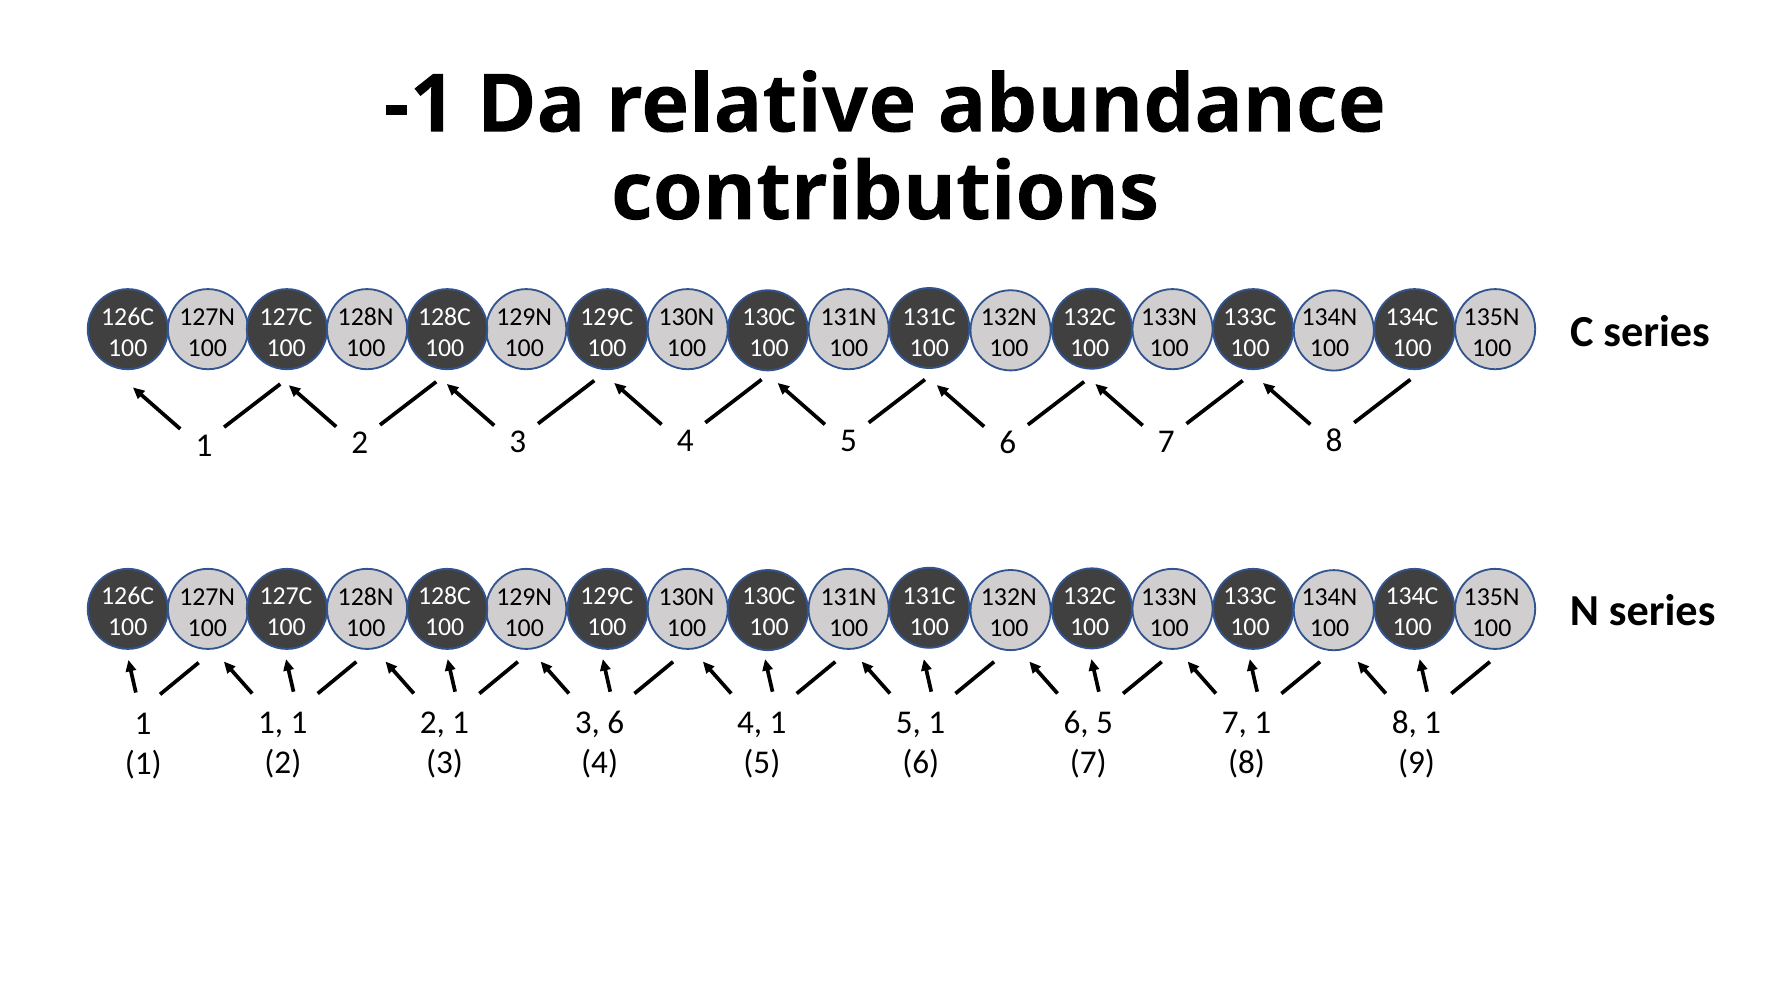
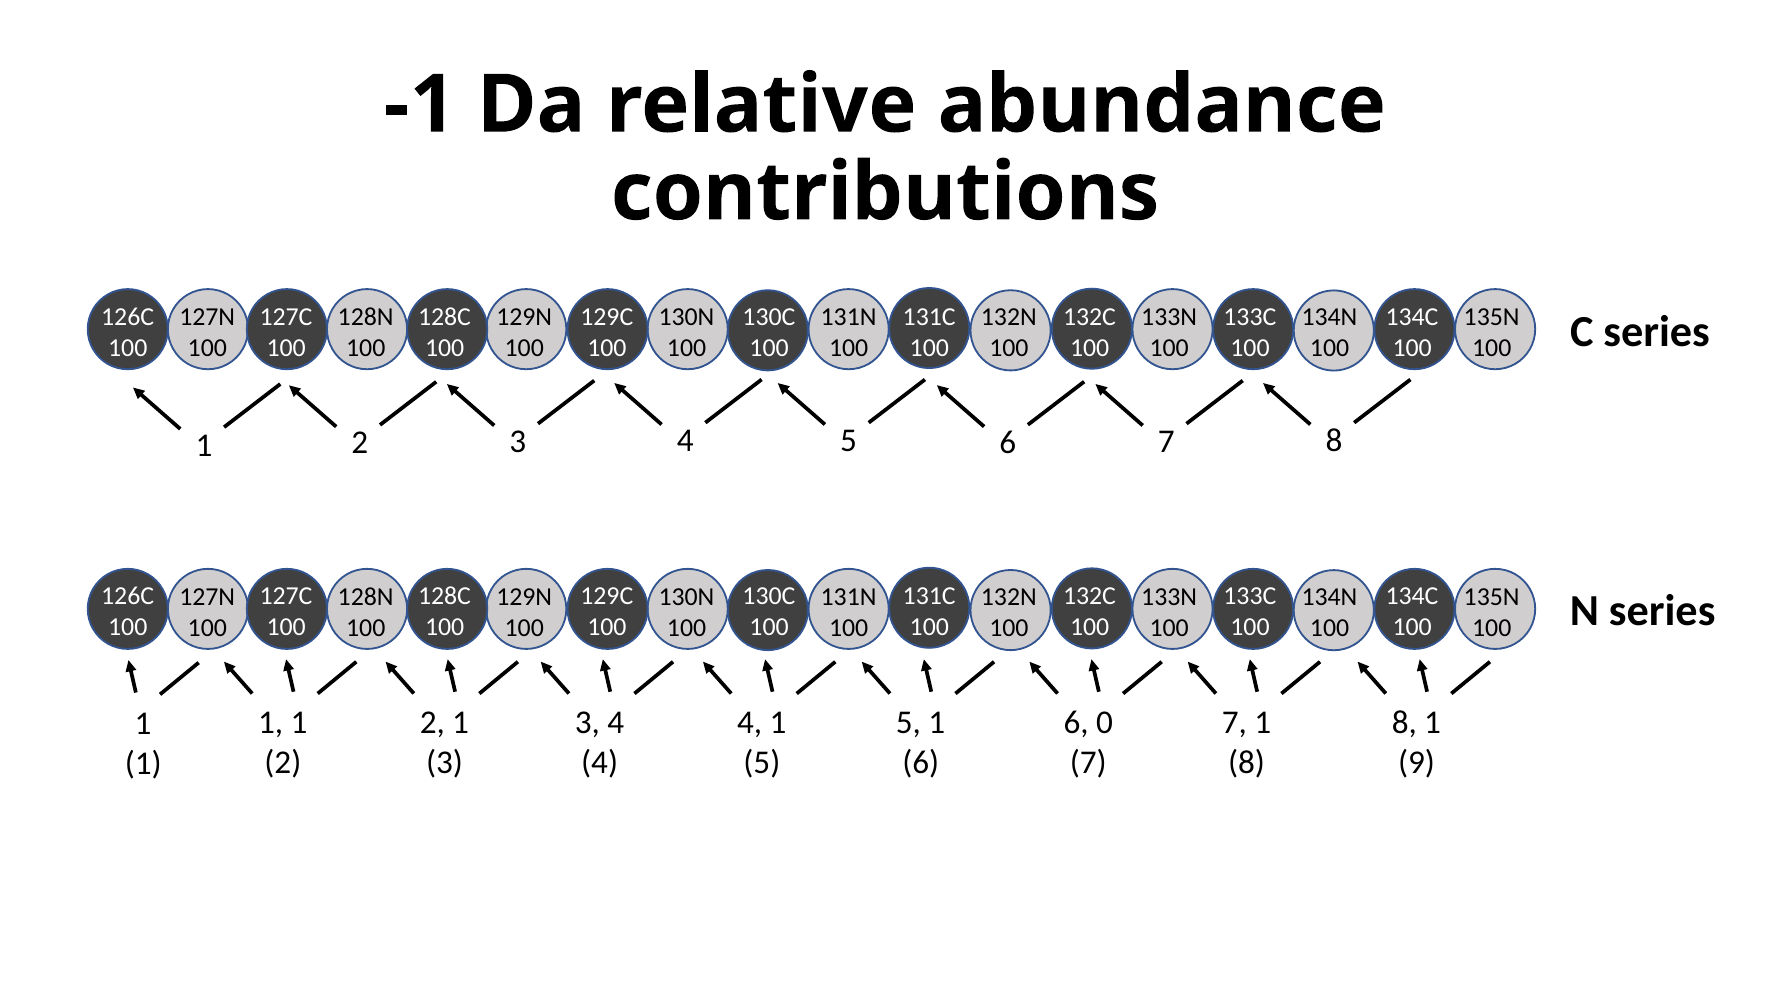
3 6: 6 -> 4
6 5: 5 -> 0
